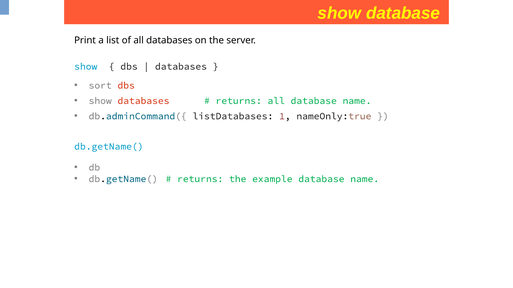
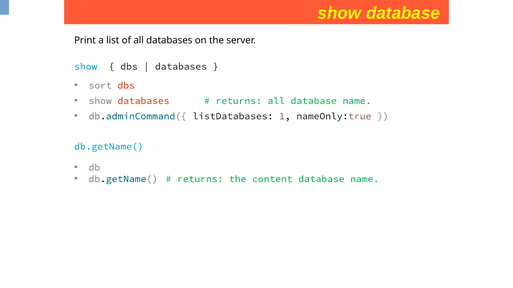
example: example -> content
